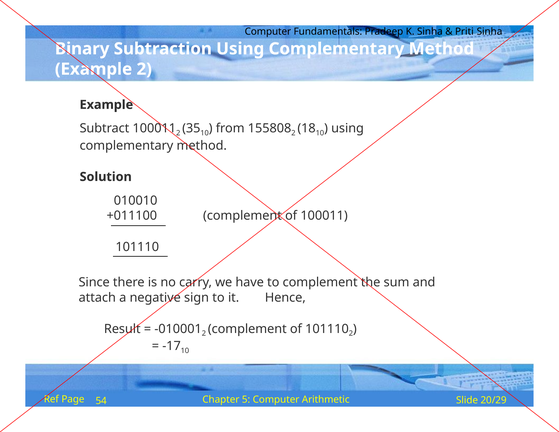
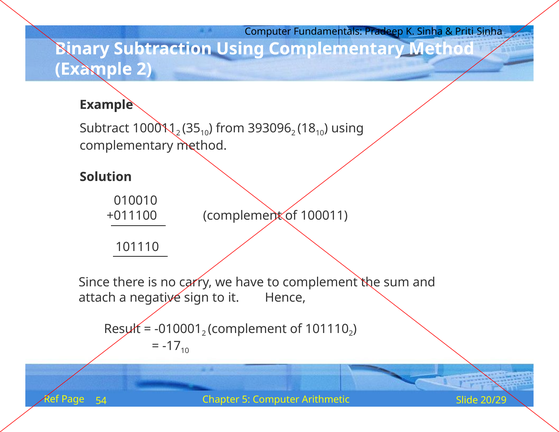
155808: 155808 -> 393096
